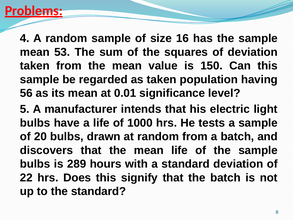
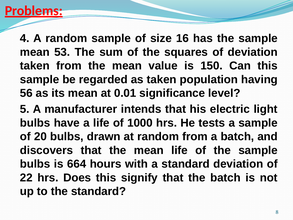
289: 289 -> 664
